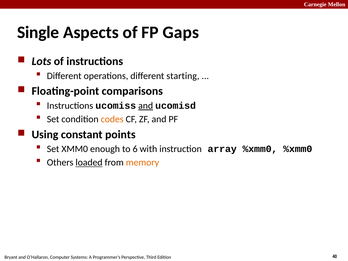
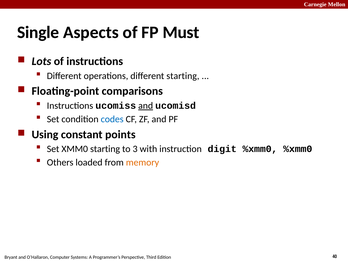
Gaps: Gaps -> Must
codes colour: orange -> blue
XMM0 enough: enough -> starting
6: 6 -> 3
array: array -> digit
loaded underline: present -> none
